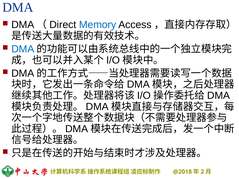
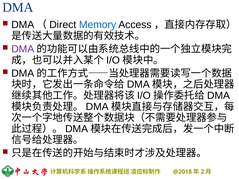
DMA at (23, 49) colour: blue -> purple
